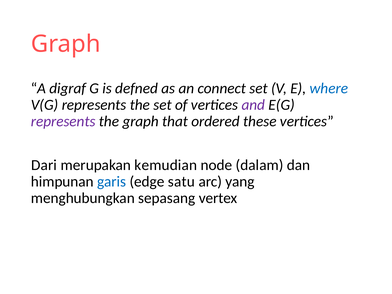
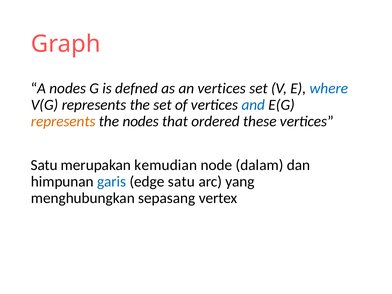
A digraf: digraf -> nodes
an connect: connect -> vertices
and colour: purple -> blue
represents at (63, 121) colour: purple -> orange
the graph: graph -> nodes
Dari at (44, 165): Dari -> Satu
